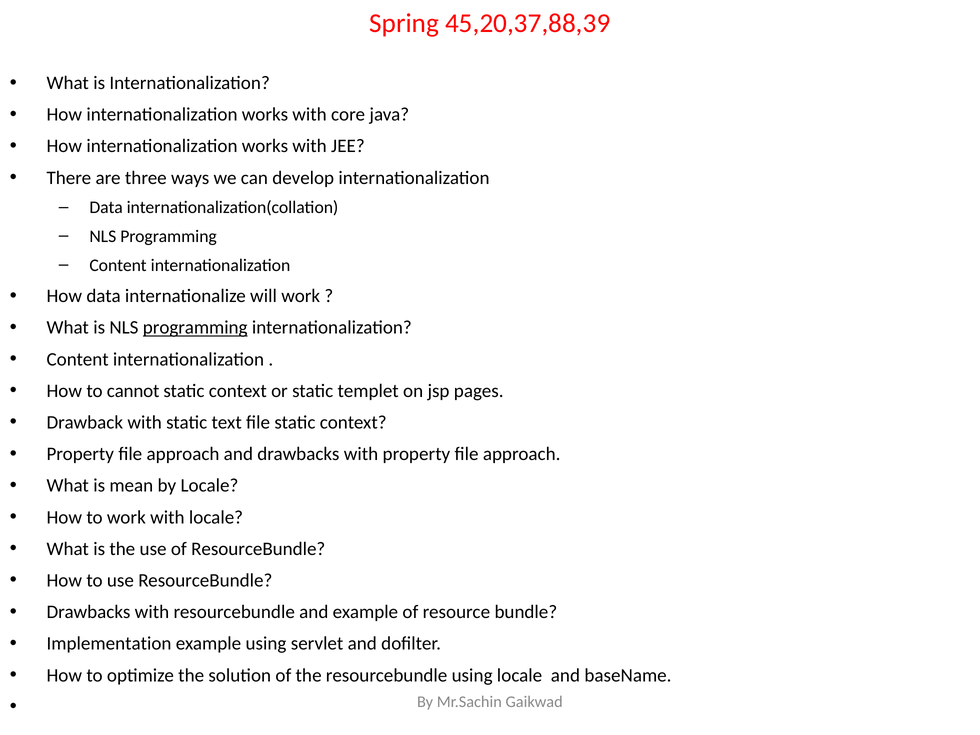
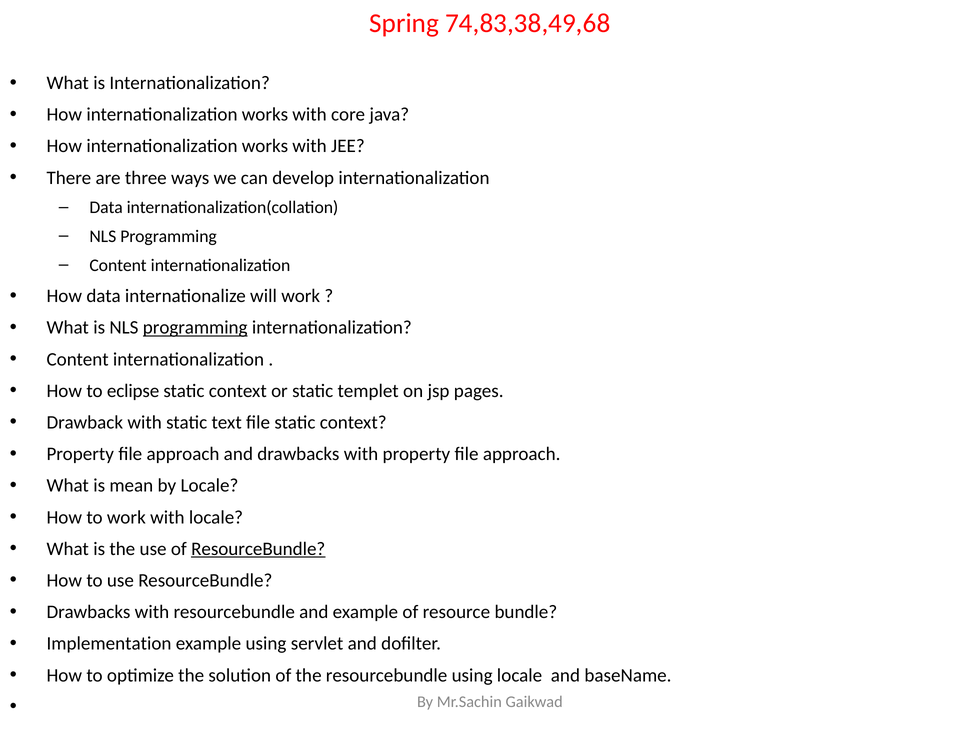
45,20,37,88,39: 45,20,37,88,39 -> 74,83,38,49,68
cannot: cannot -> eclipse
ResourceBundle at (258, 549) underline: none -> present
